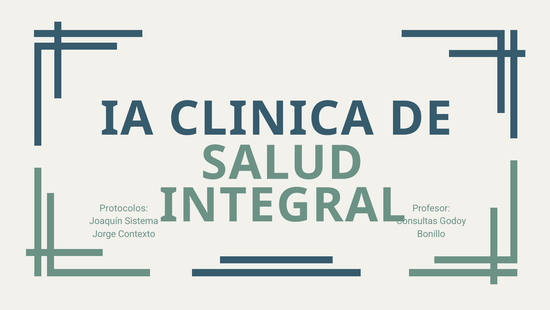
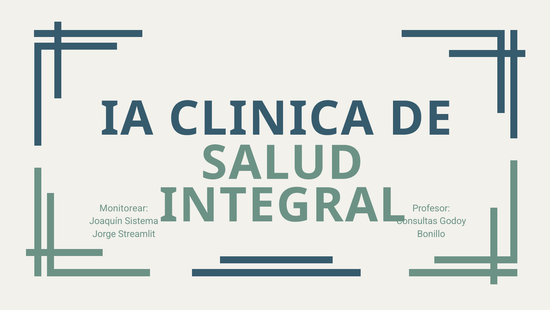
Protocolos: Protocolos -> Monitorear
Contexto: Contexto -> Streamlit
